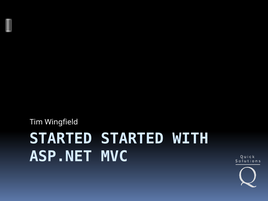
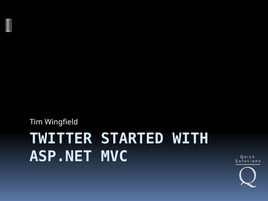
STARTED at (61, 139): STARTED -> TWITTER
